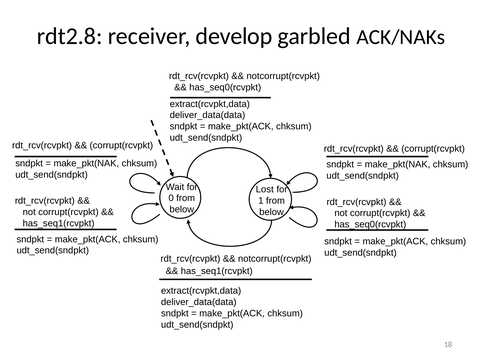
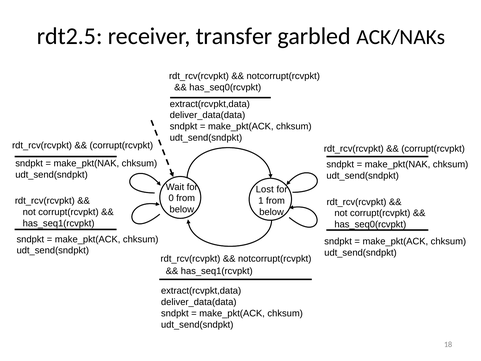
rdt2.8: rdt2.8 -> rdt2.5
develop: develop -> transfer
